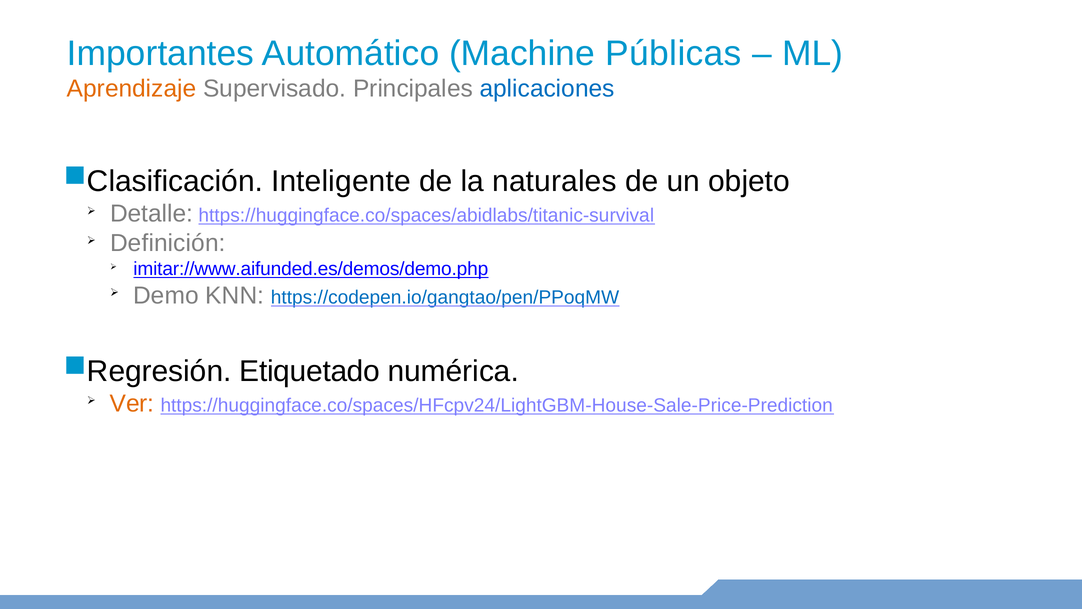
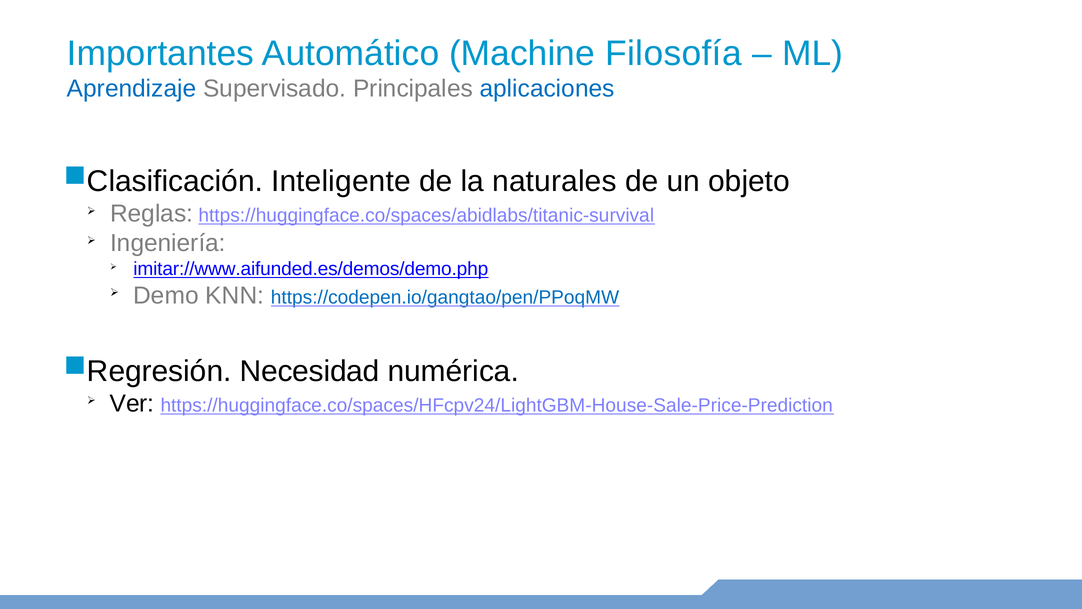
Públicas: Públicas -> Filosofía
Aprendizaje colour: orange -> blue
Detalle: Detalle -> Reglas
Definición: Definición -> Ingeniería
Etiquetado: Etiquetado -> Necesidad
Ver colour: orange -> black
